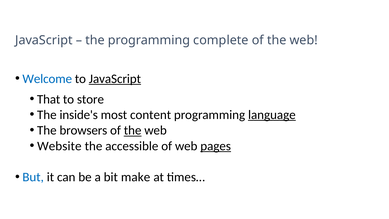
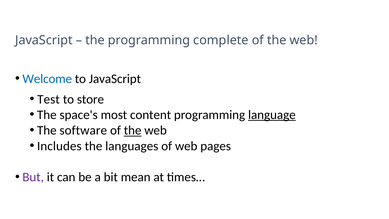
JavaScript at (115, 79) underline: present -> none
That: That -> Test
inside's: inside's -> space's
browsers: browsers -> software
Website: Website -> Includes
accessible: accessible -> languages
pages underline: present -> none
But colour: blue -> purple
make: make -> mean
